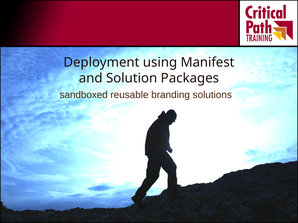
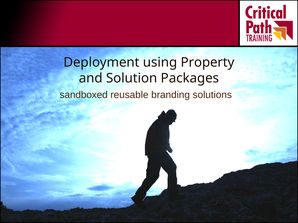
Manifest: Manifest -> Property
